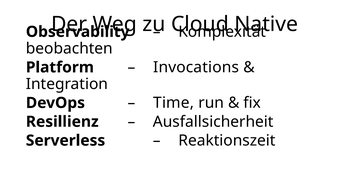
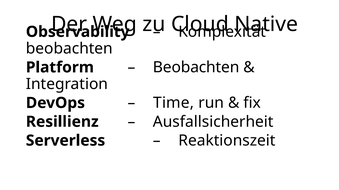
Invocations at (196, 68): Invocations -> Beobachten
